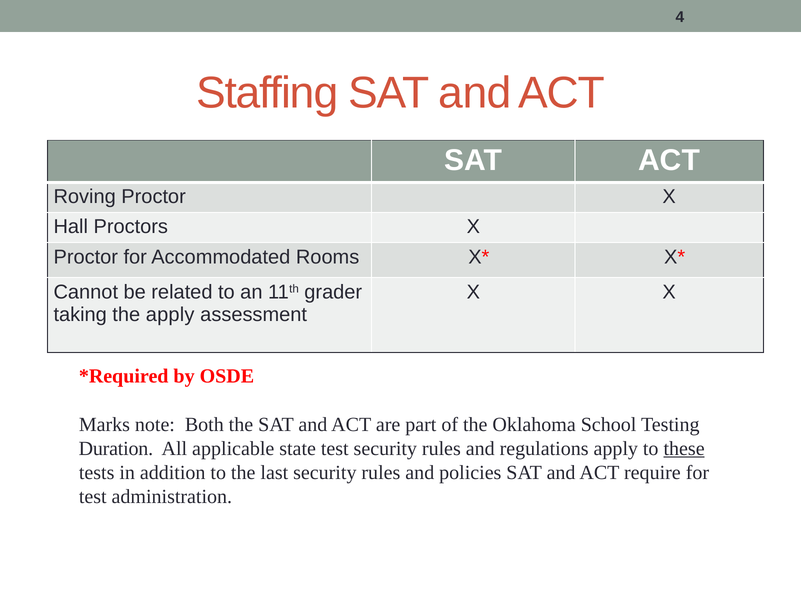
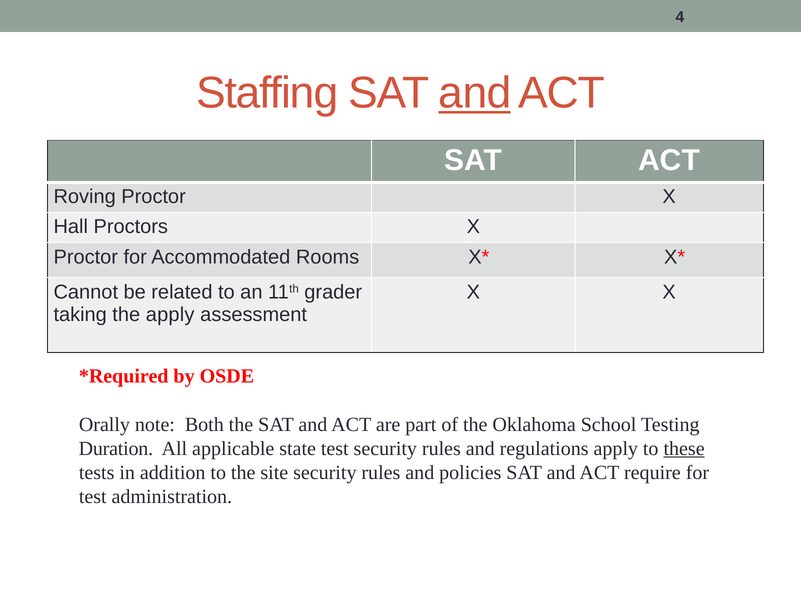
and at (475, 93) underline: none -> present
Marks: Marks -> Orally
last: last -> site
